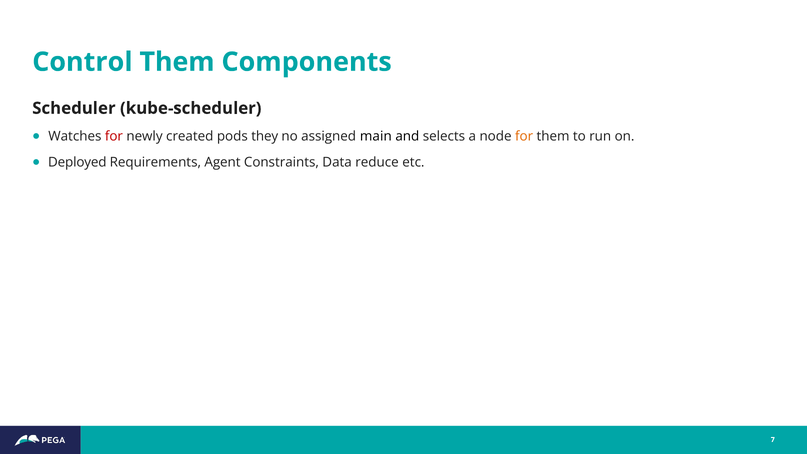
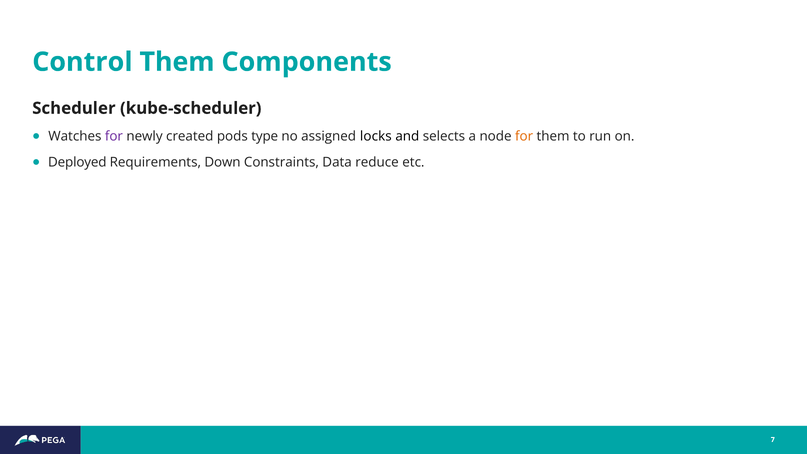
for at (114, 136) colour: red -> purple
they: they -> type
main: main -> locks
Agent: Agent -> Down
